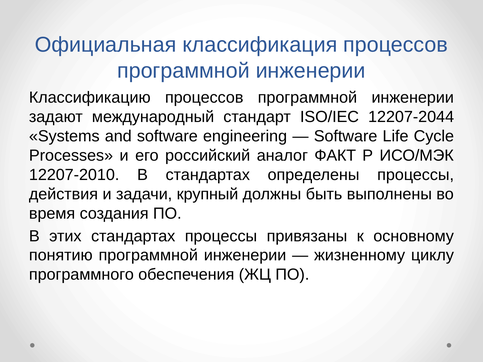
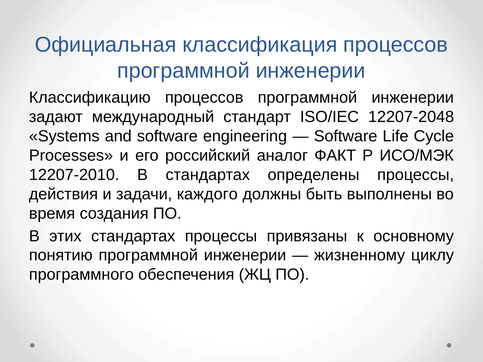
12207-2044: 12207-2044 -> 12207-2048
крупный: крупный -> каждого
